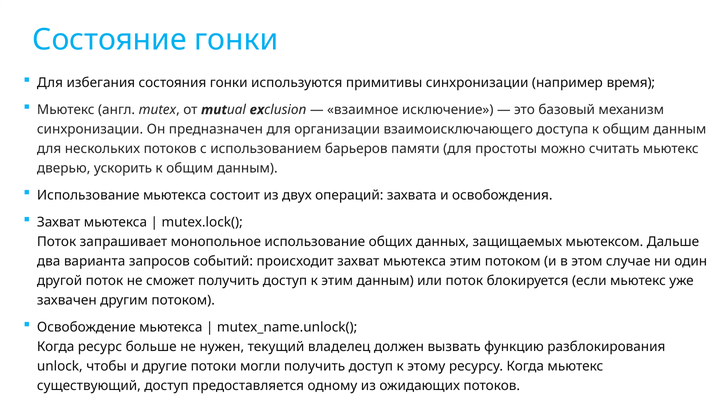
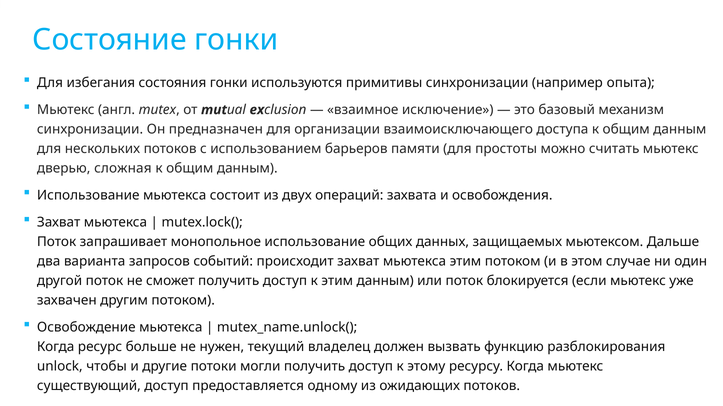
время: время -> опыта
ускорить: ускорить -> сложная
